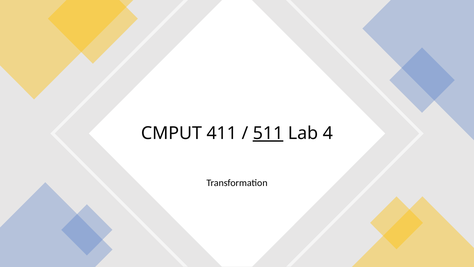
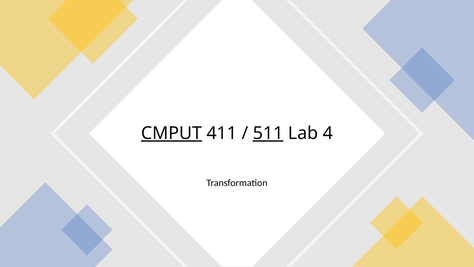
CMPUT underline: none -> present
